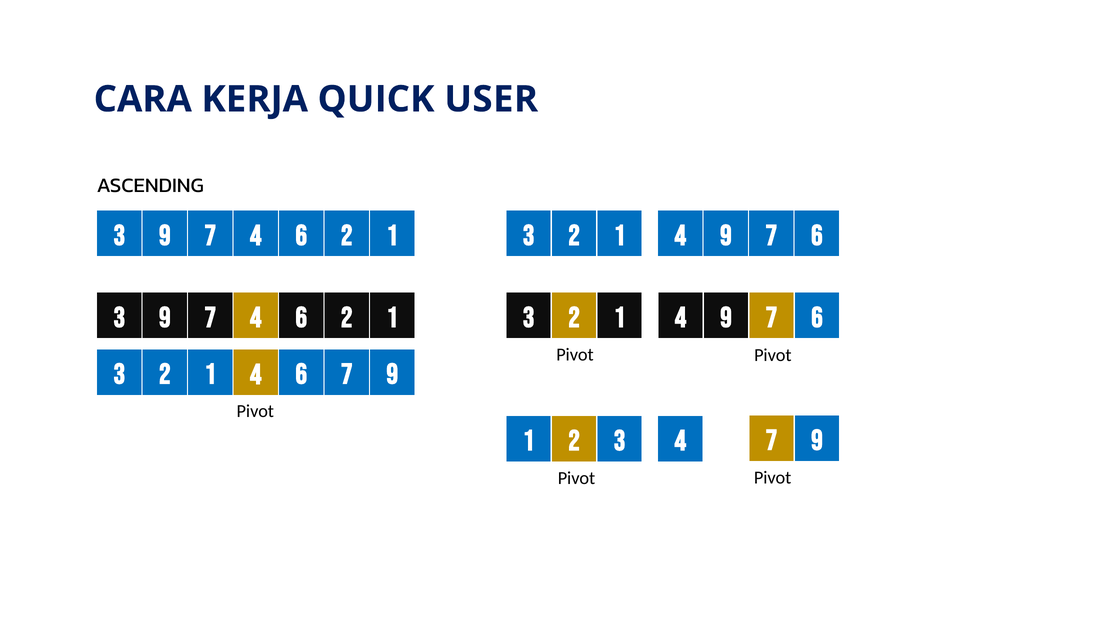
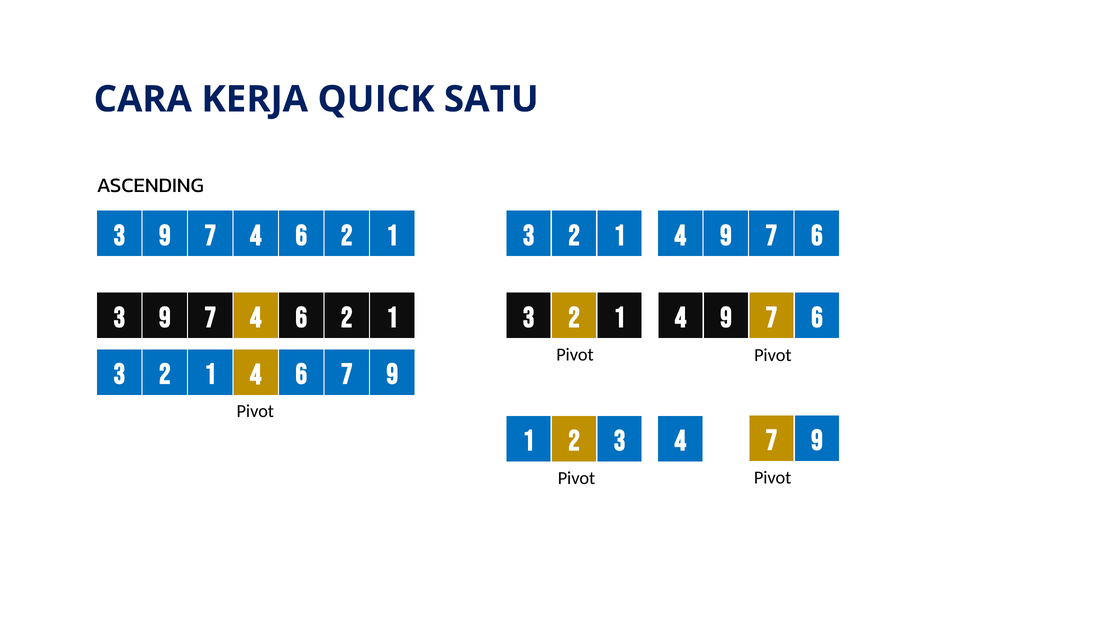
USER: USER -> SATU
